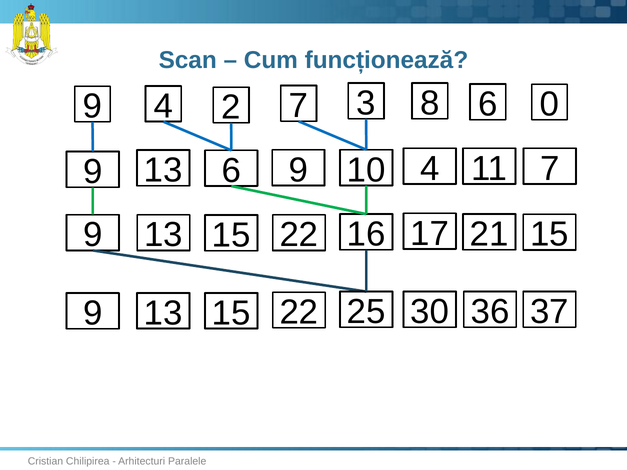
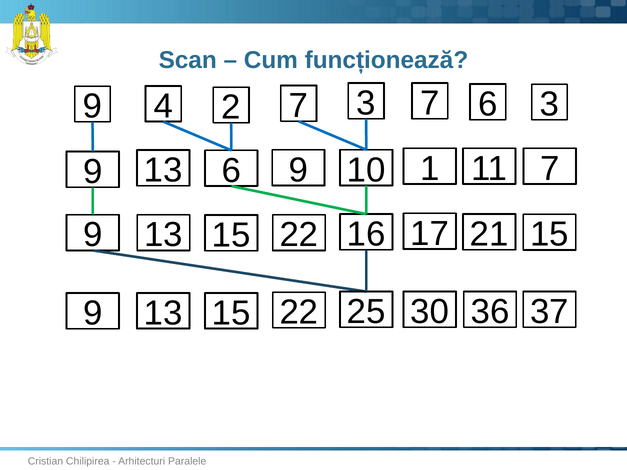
8 at (430, 103): 8 -> 7
6 0: 0 -> 3
4 at (430, 169): 4 -> 1
